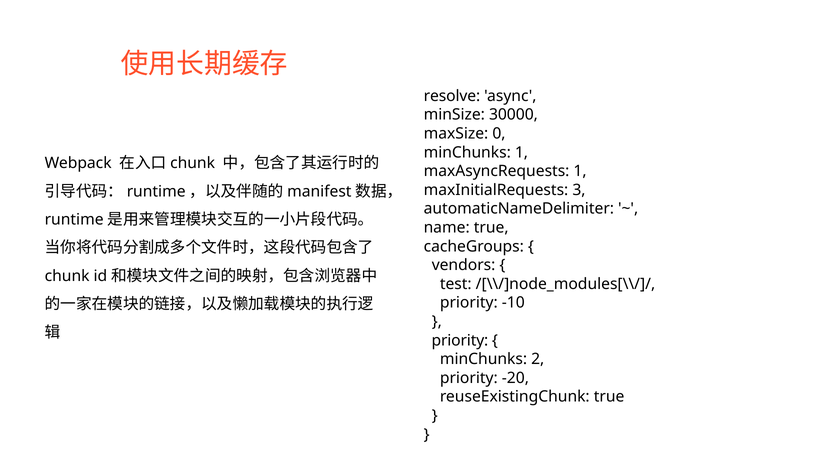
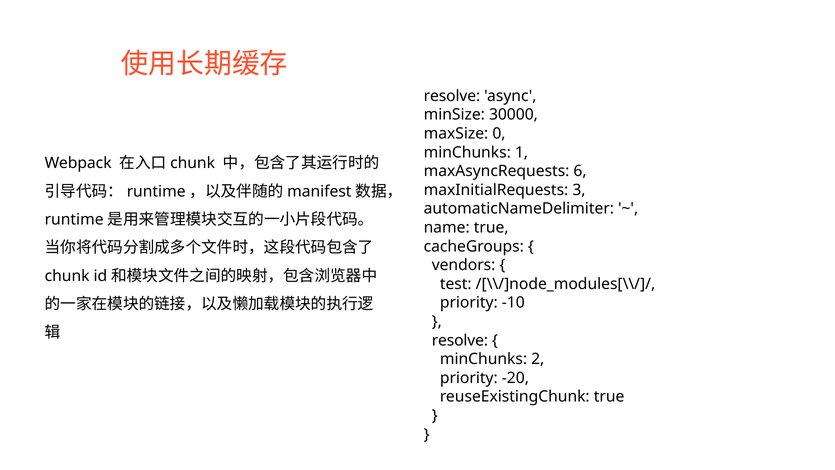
maxAsyncRequests 1: 1 -> 6
priority at (460, 340): priority -> resolve
